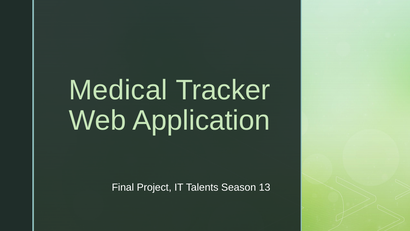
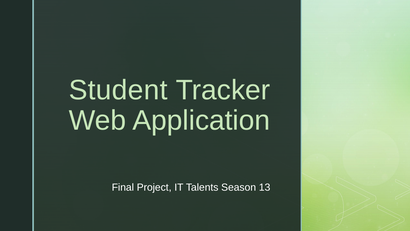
Medical: Medical -> Student
